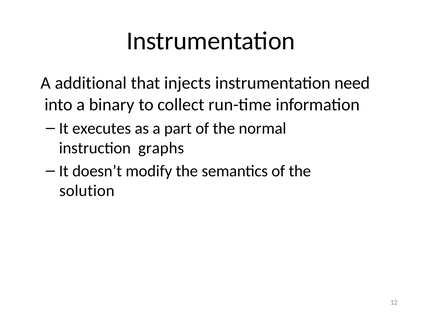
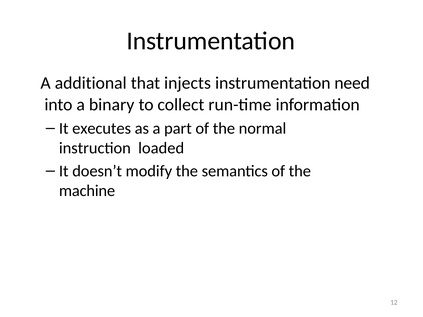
graphs: graphs -> loaded
solution: solution -> machine
